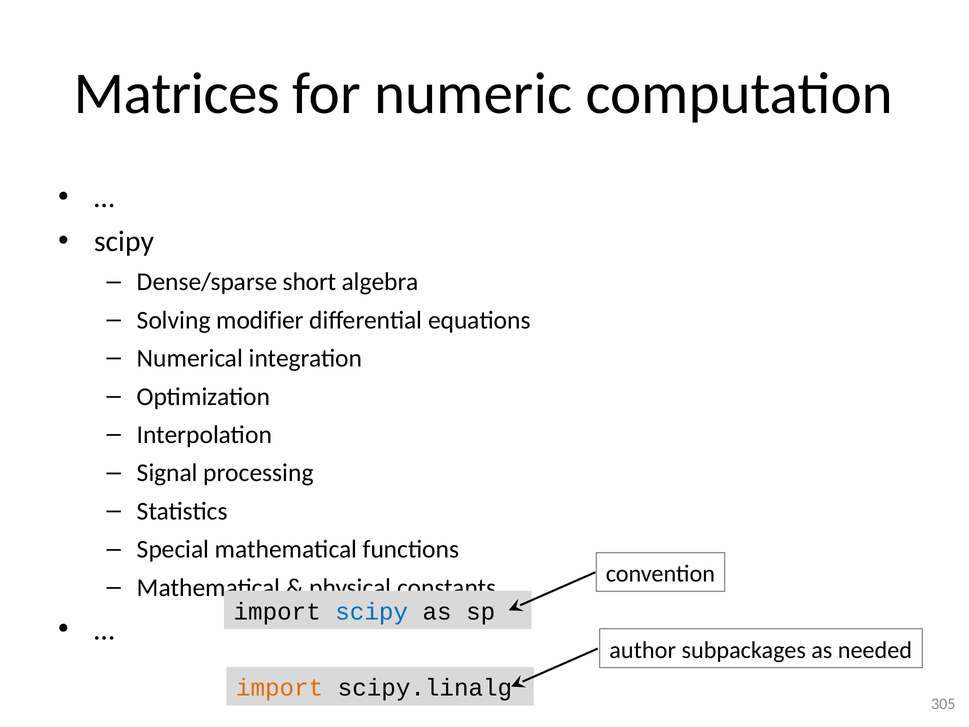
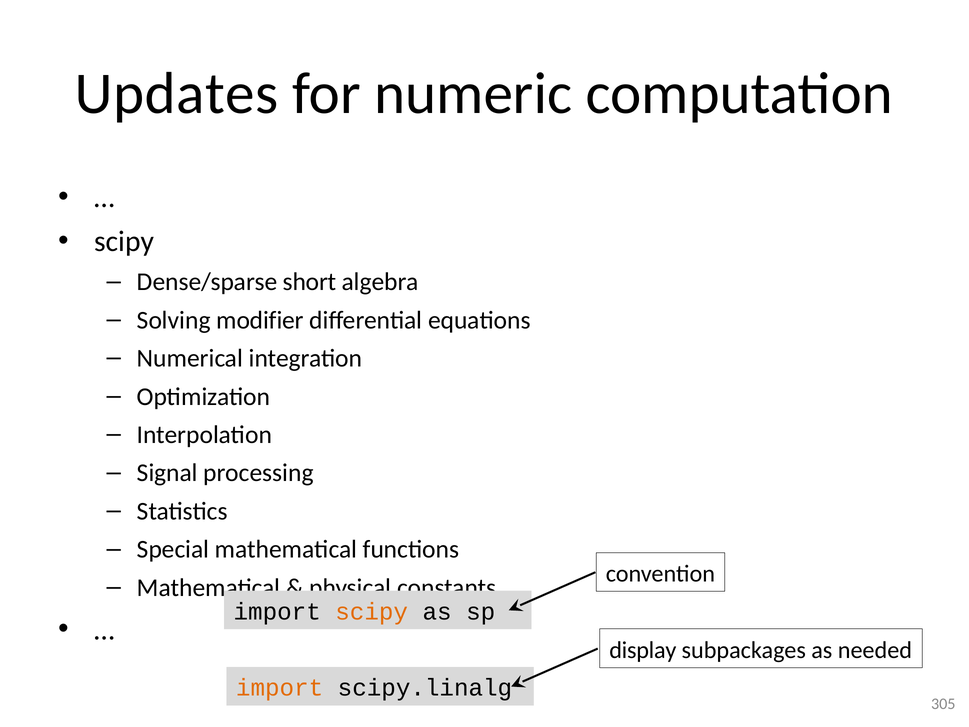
Matrices: Matrices -> Updates
scipy at (372, 611) colour: blue -> orange
author: author -> display
